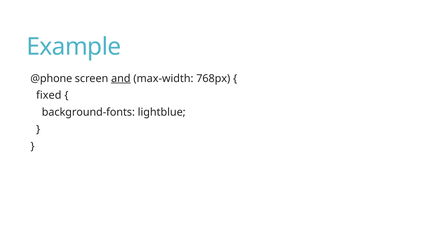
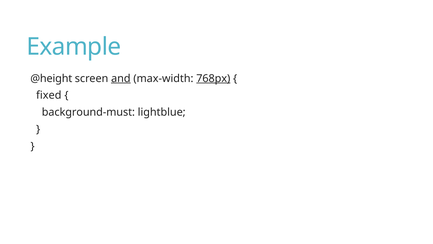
@phone: @phone -> @height
768px underline: none -> present
background-fonts: background-fonts -> background-must
